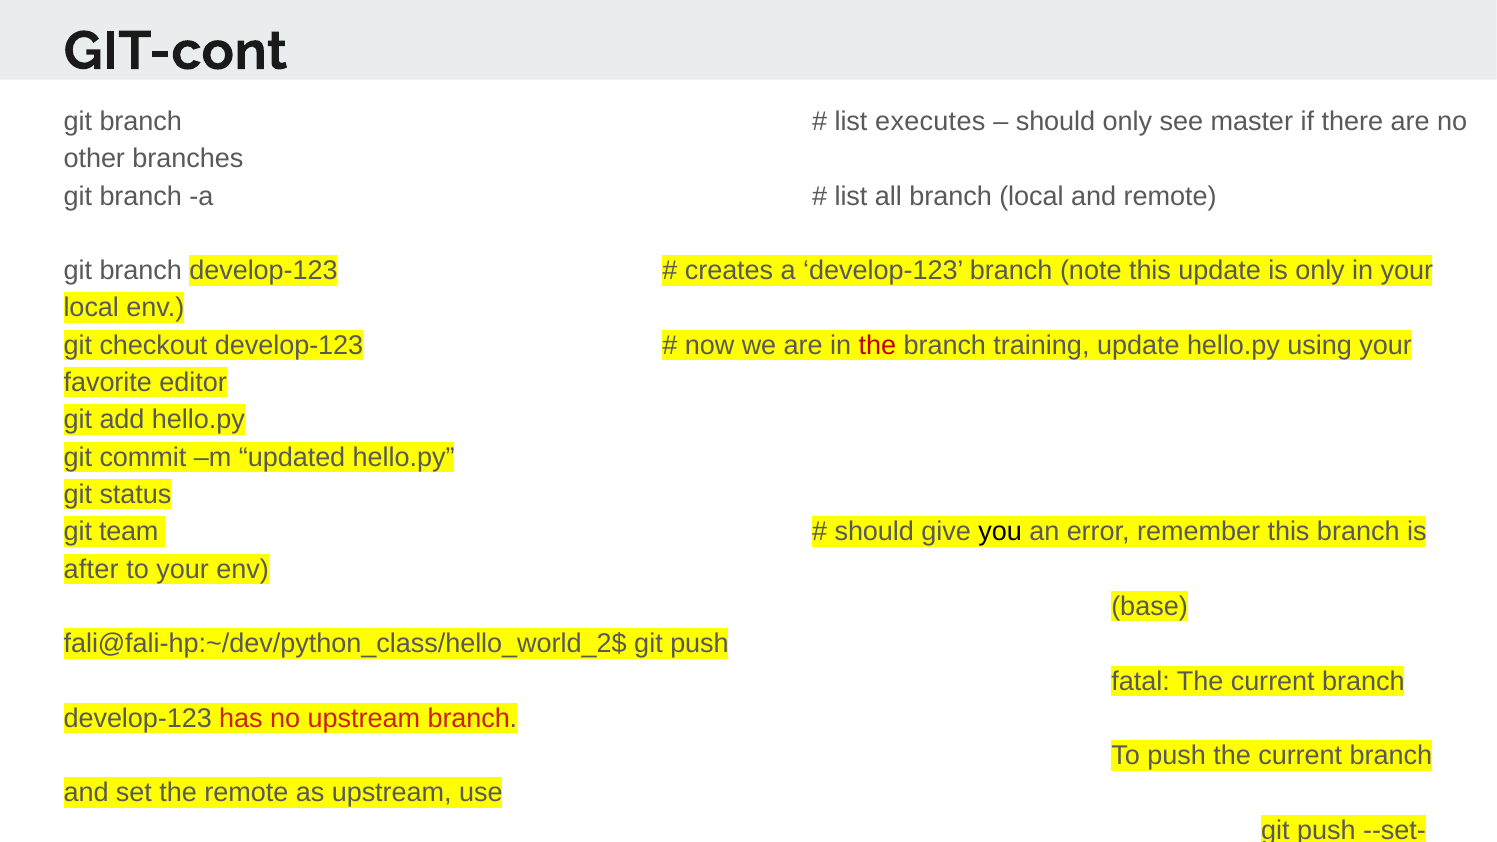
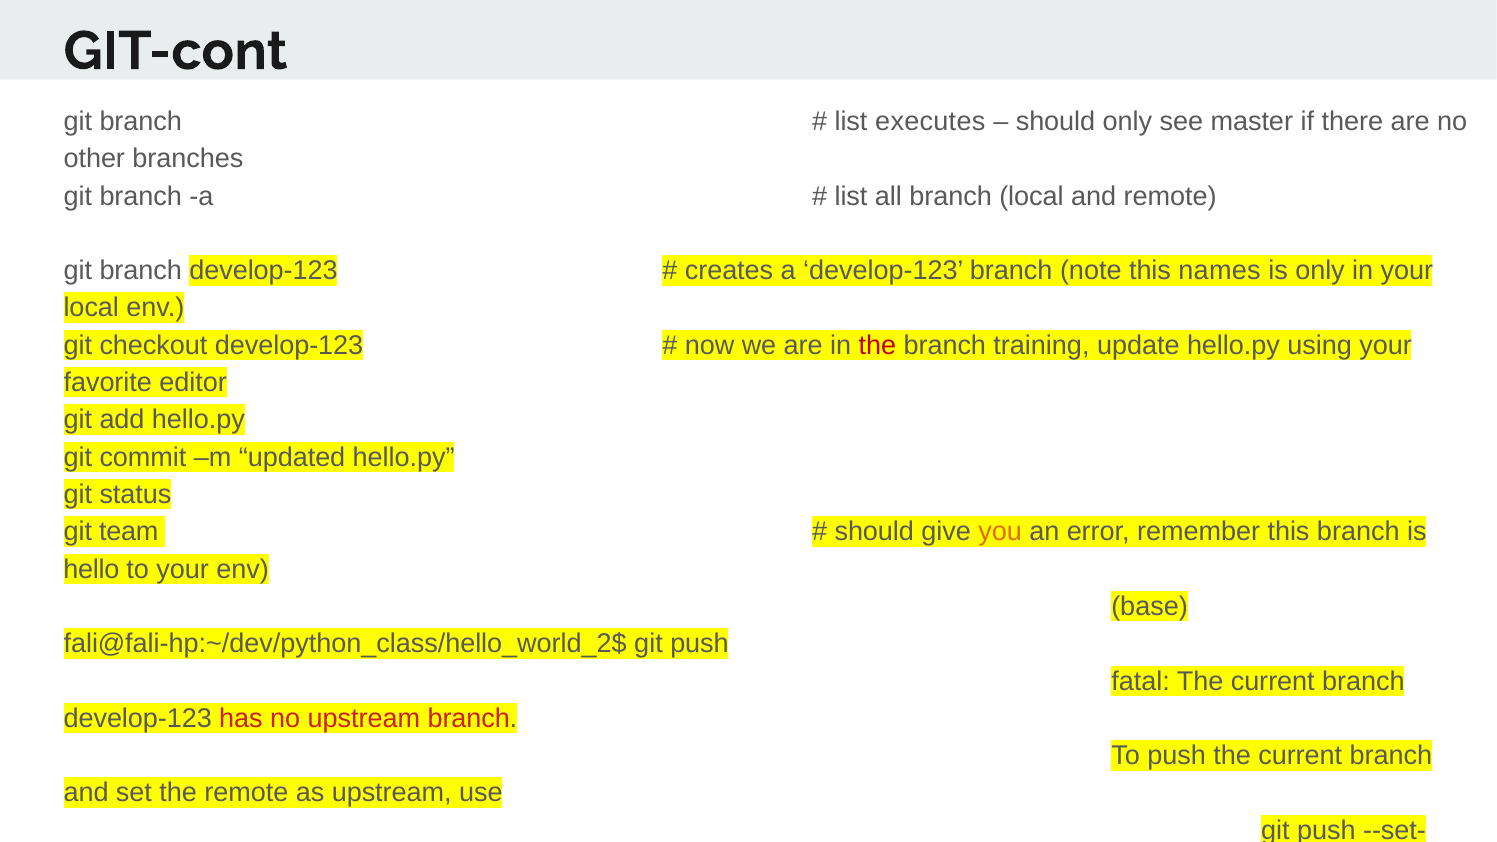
this update: update -> names
you colour: black -> orange
after: after -> hello
